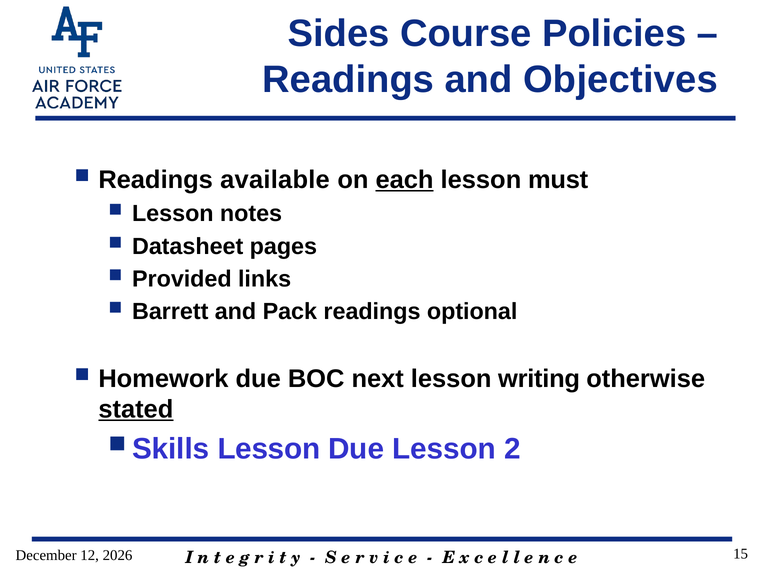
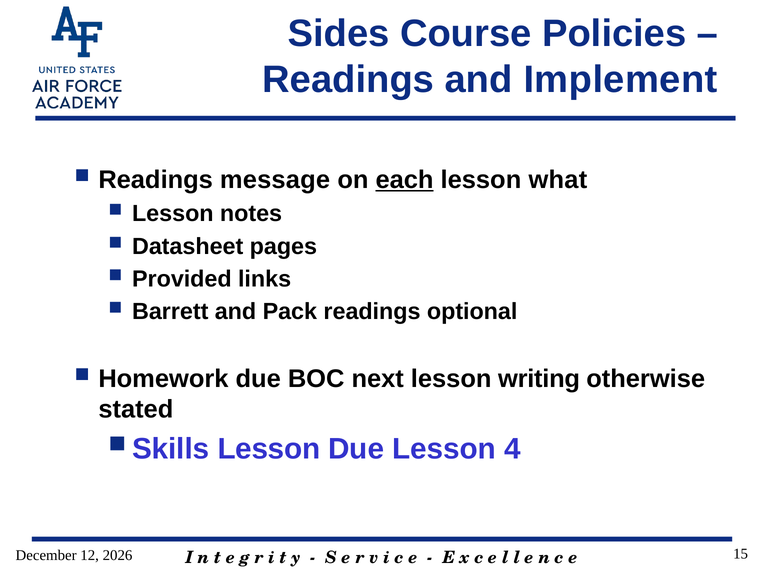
Objectives: Objectives -> Implement
available: available -> message
must: must -> what
stated underline: present -> none
2: 2 -> 4
